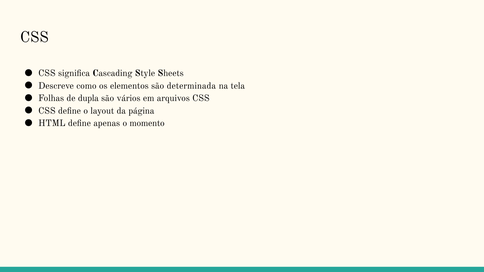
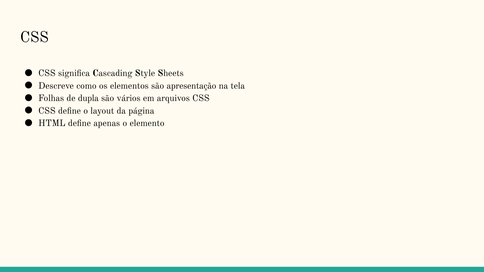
determinada: determinada -> apresentação
momento: momento -> elemento
